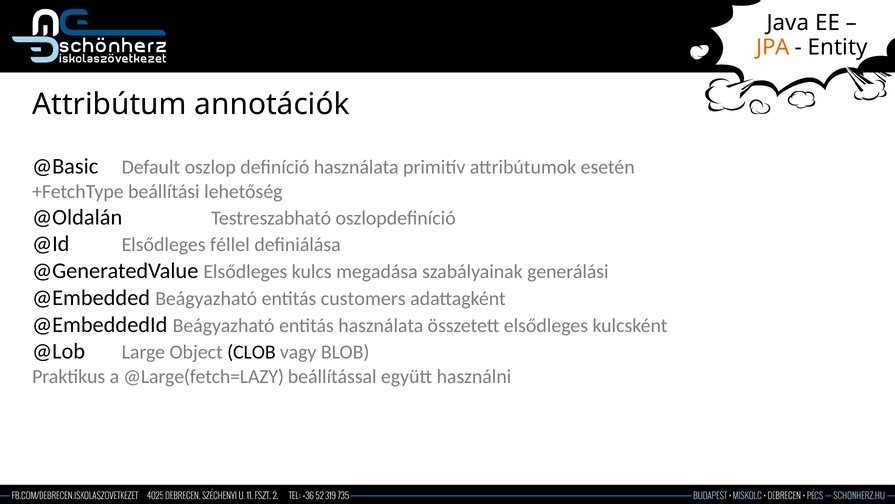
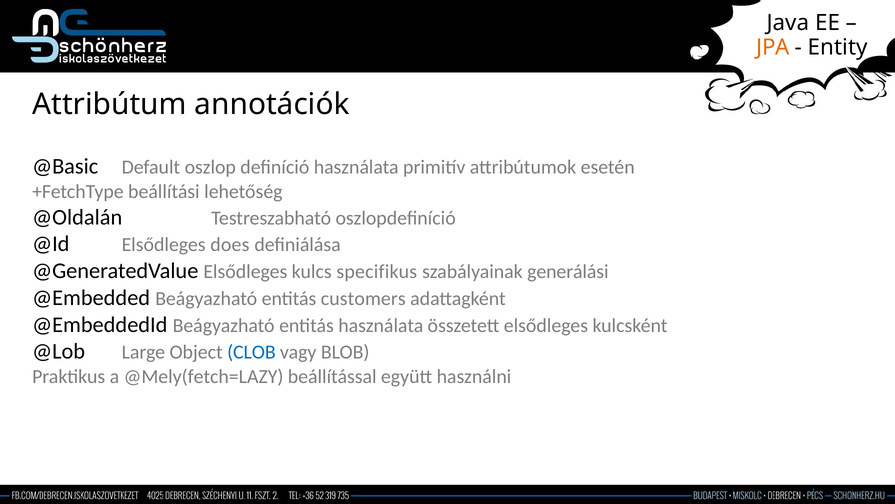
féllel: féllel -> does
megadása: megadása -> specifikus
CLOB colour: black -> blue
@Large(fetch=LAZY: @Large(fetch=LAZY -> @Mely(fetch=LAZY
